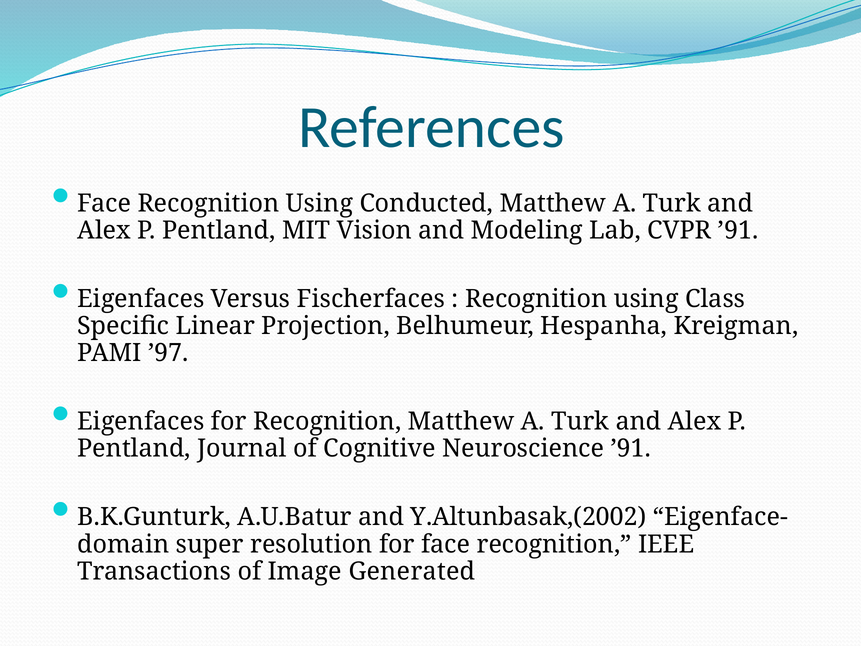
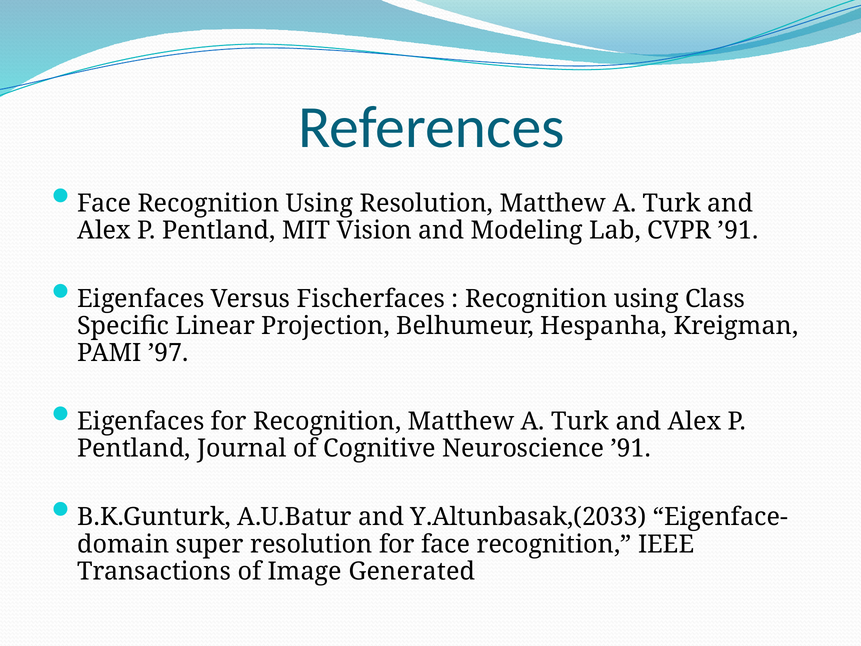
Using Conducted: Conducted -> Resolution
Y.Altunbasak,(2002: Y.Altunbasak,(2002 -> Y.Altunbasak,(2033
